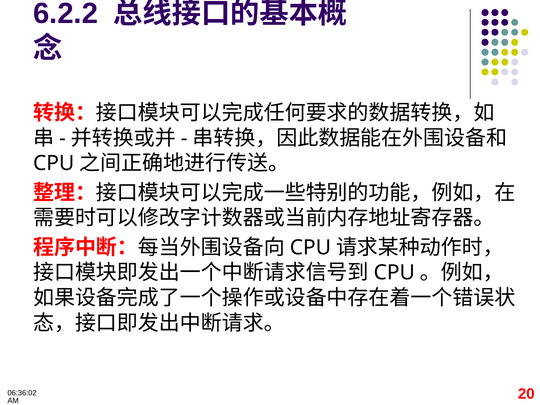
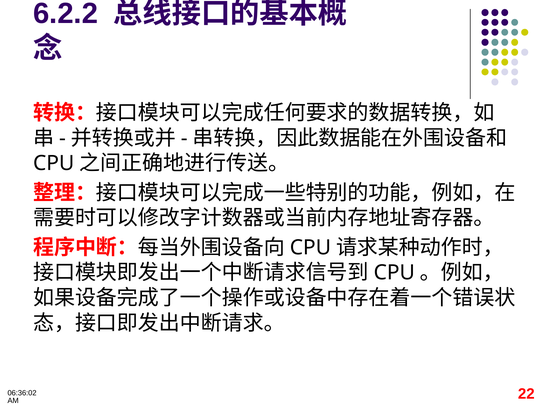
20: 20 -> 22
